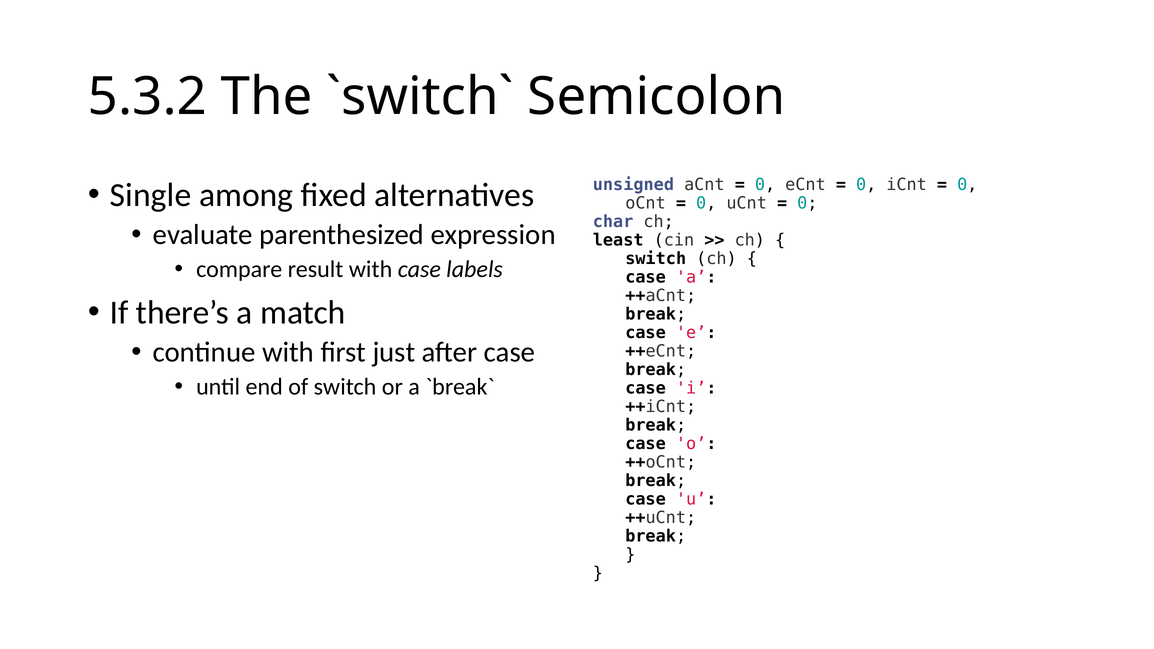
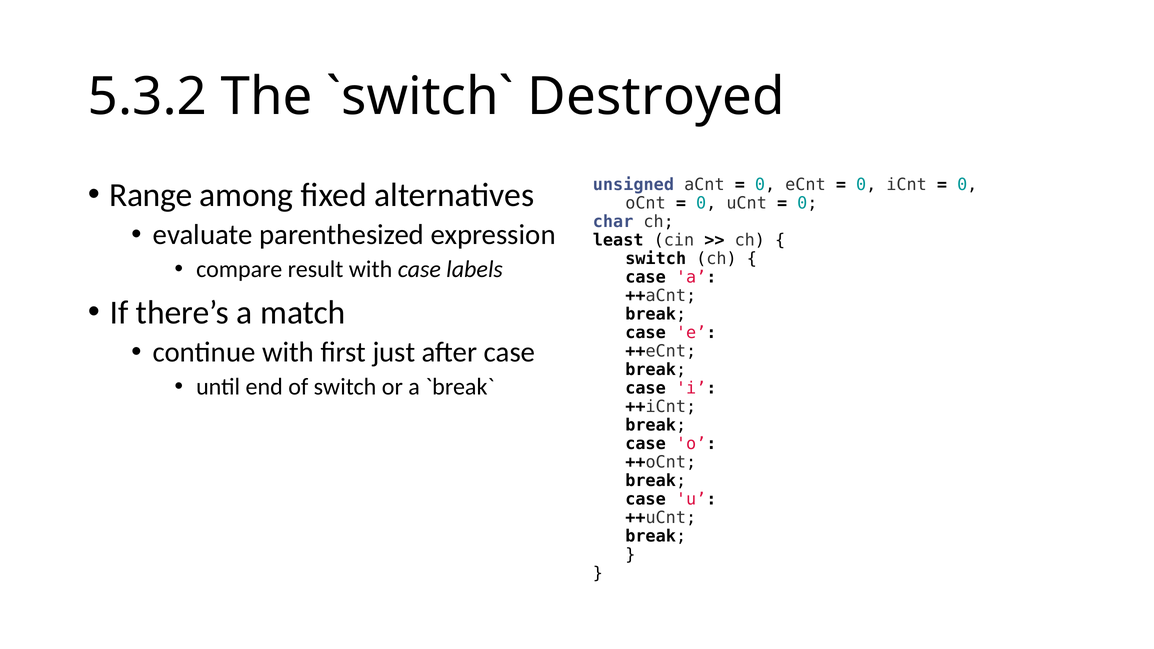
Semicolon: Semicolon -> Destroyed
Single: Single -> Range
